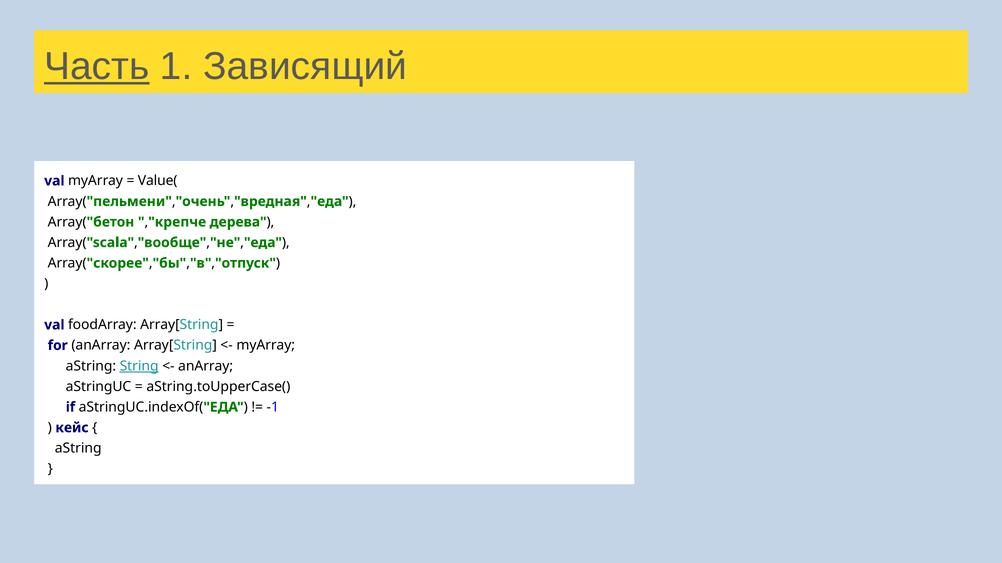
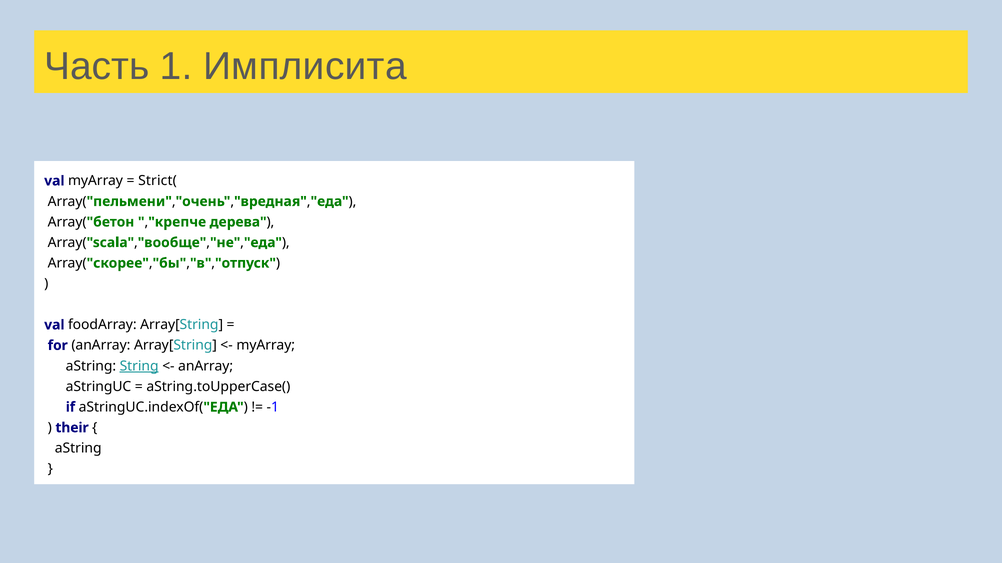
Часть underline: present -> none
Зависящий: Зависящий -> Имплисита
Value(: Value( -> Strict(
кейс: кейс -> their
